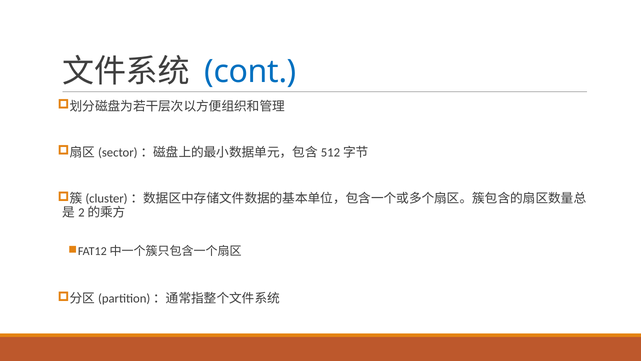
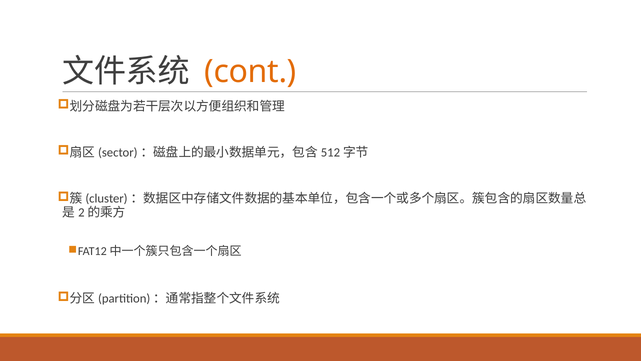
cont colour: blue -> orange
